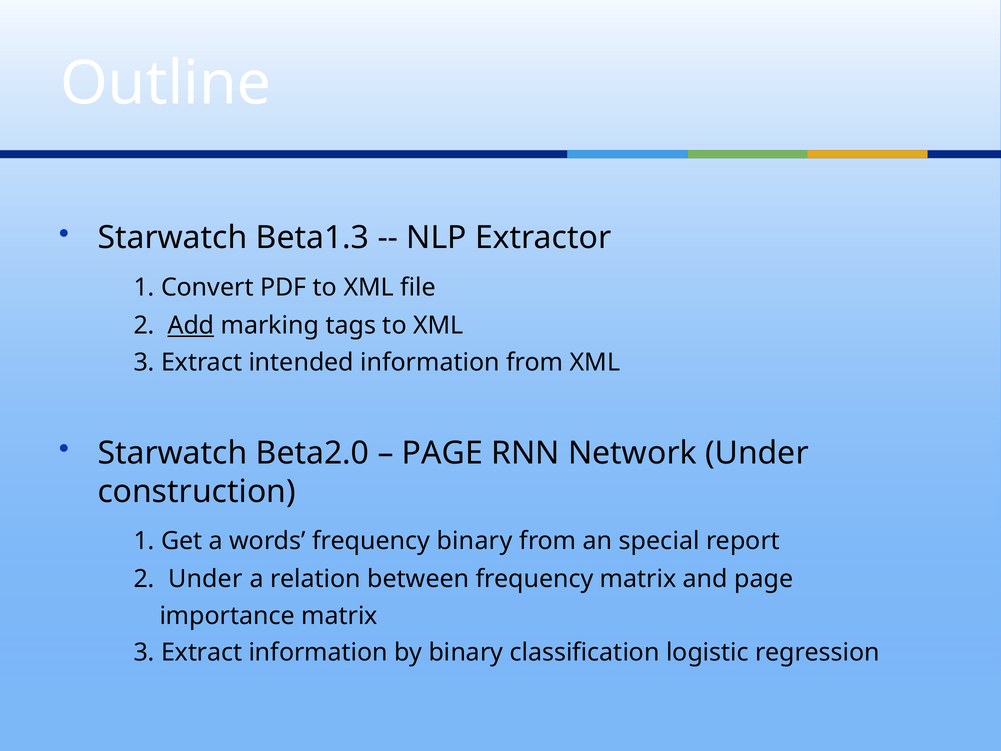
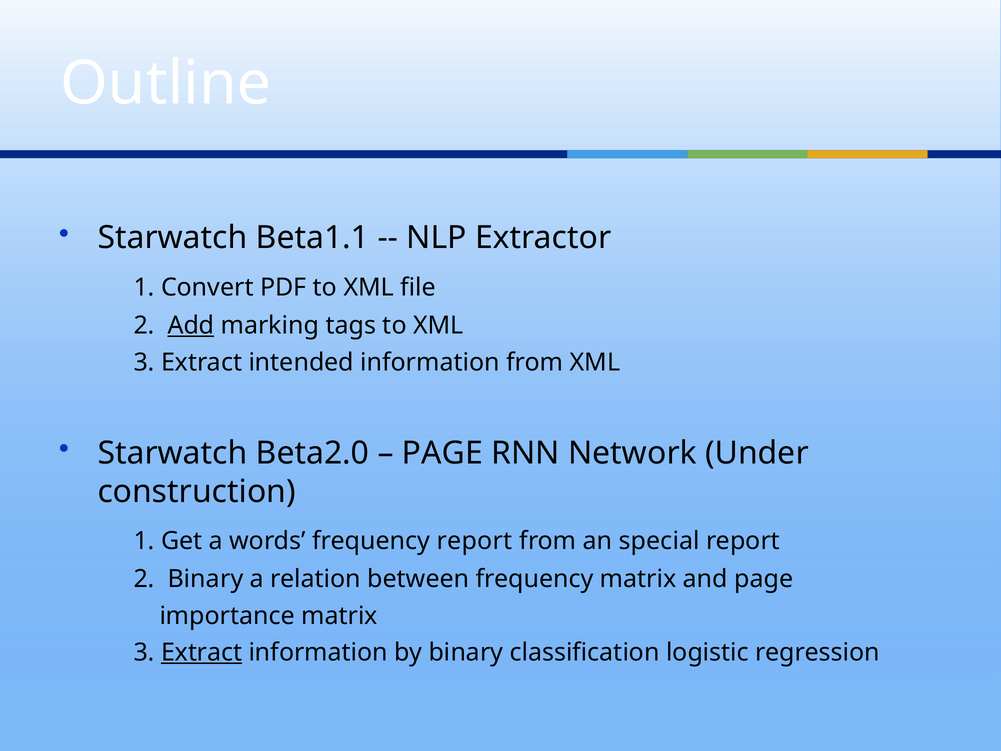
Beta1.3: Beta1.3 -> Beta1.1
frequency binary: binary -> report
2 Under: Under -> Binary
Extract at (202, 652) underline: none -> present
